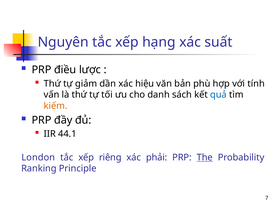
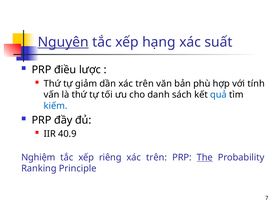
Nguyên underline: none -> present
dần xác hiệu: hiệu -> trên
kiếm colour: orange -> blue
44.1: 44.1 -> 40.9
London: London -> Nghiệm
phải at (157, 157): phải -> trên
